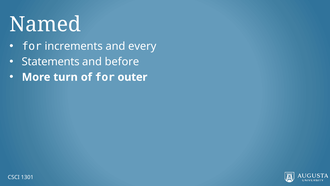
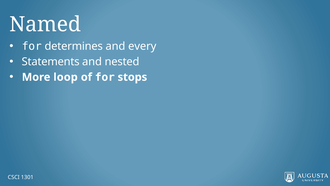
increments: increments -> determines
before: before -> nested
turn: turn -> loop
outer: outer -> stops
